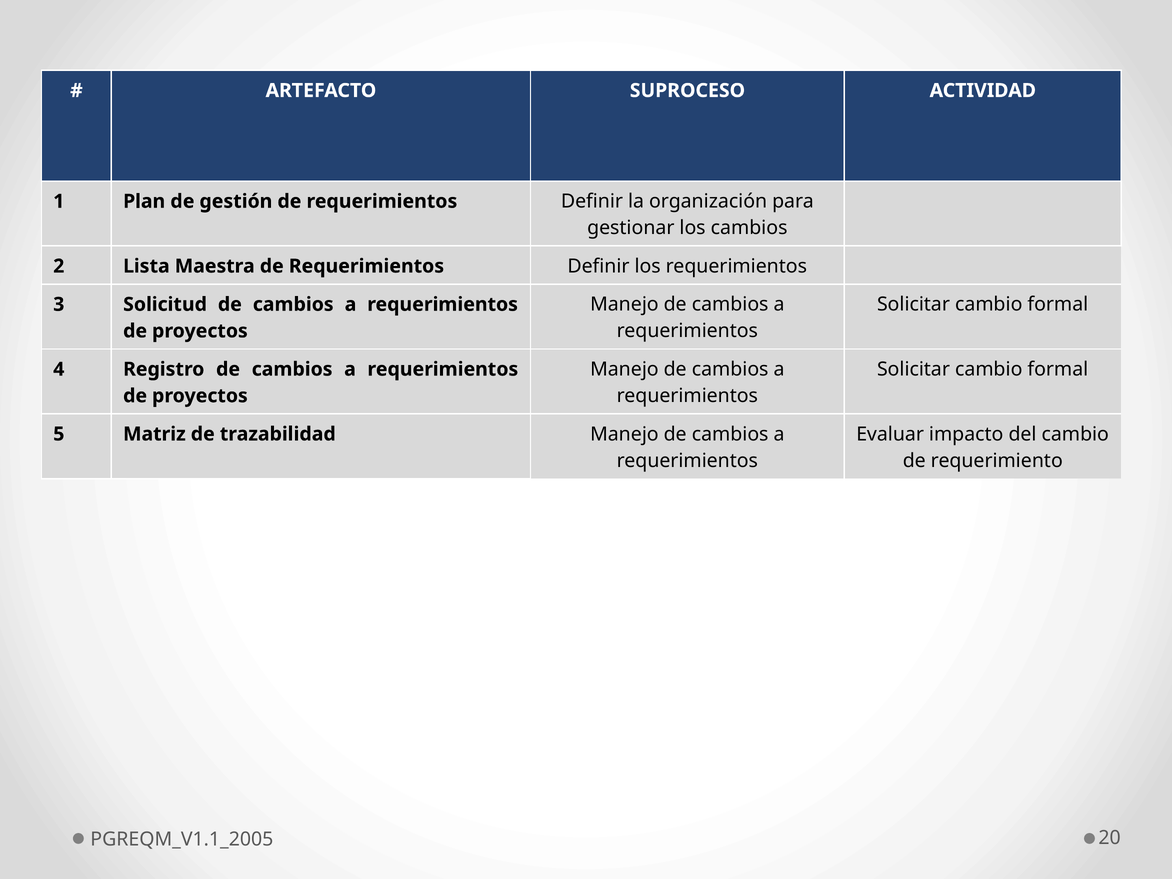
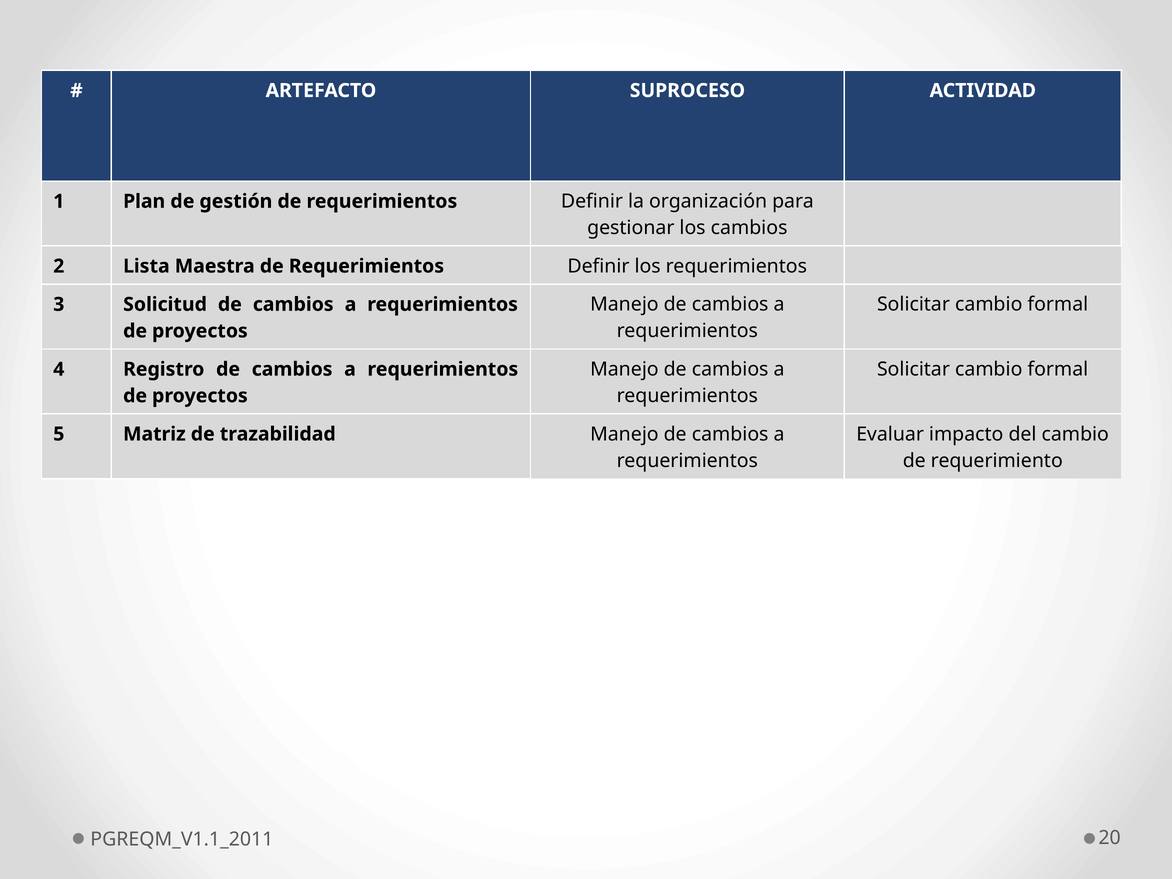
PGREQM_V1.1_2005: PGREQM_V1.1_2005 -> PGREQM_V1.1_2011
